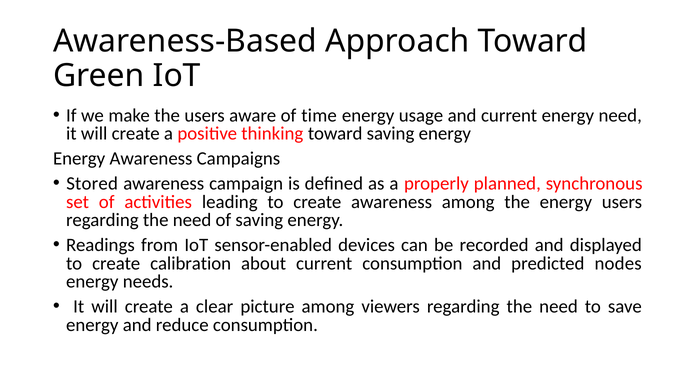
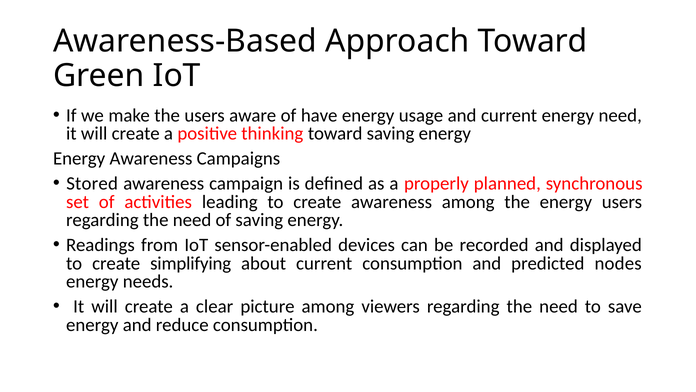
time: time -> have
calibration: calibration -> simplifying
